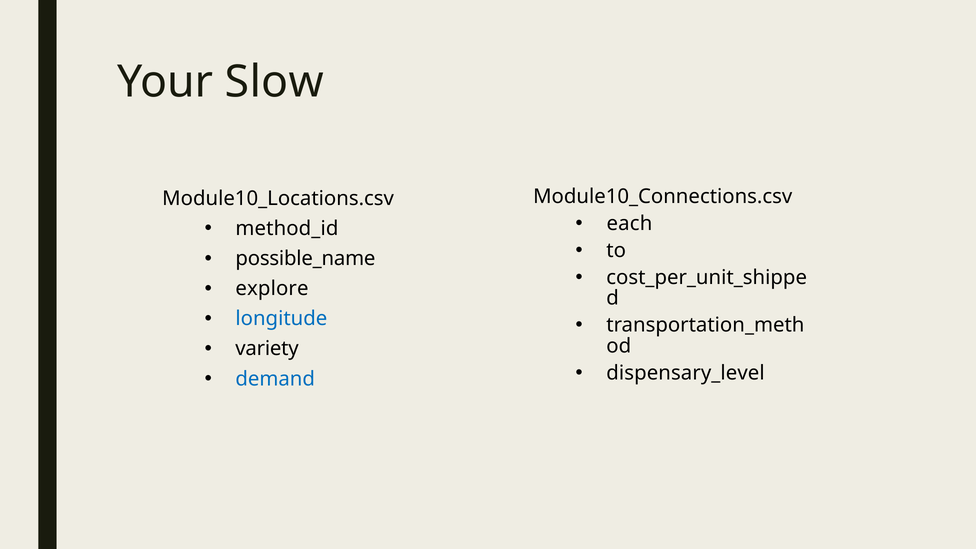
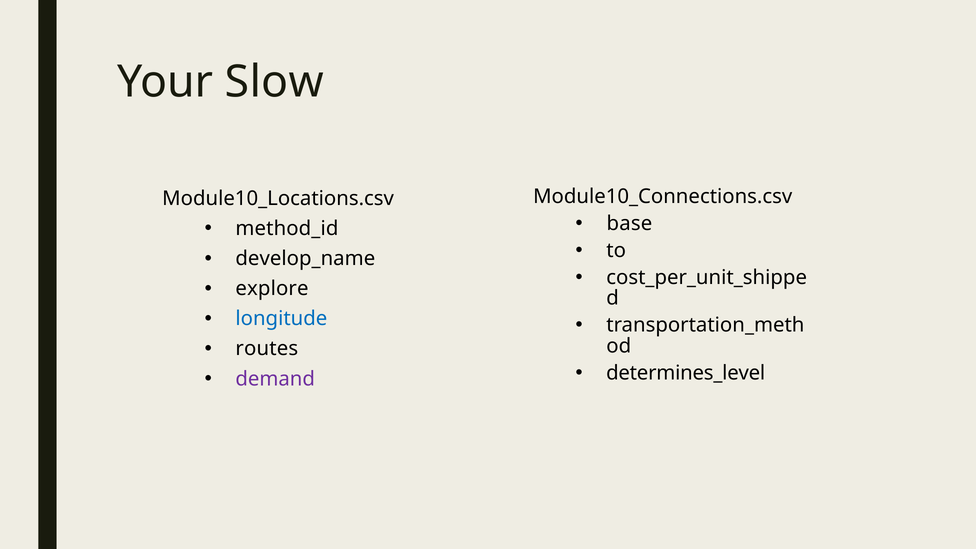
each: each -> base
possible_name: possible_name -> develop_name
variety: variety -> routes
dispensary_level: dispensary_level -> determines_level
demand colour: blue -> purple
